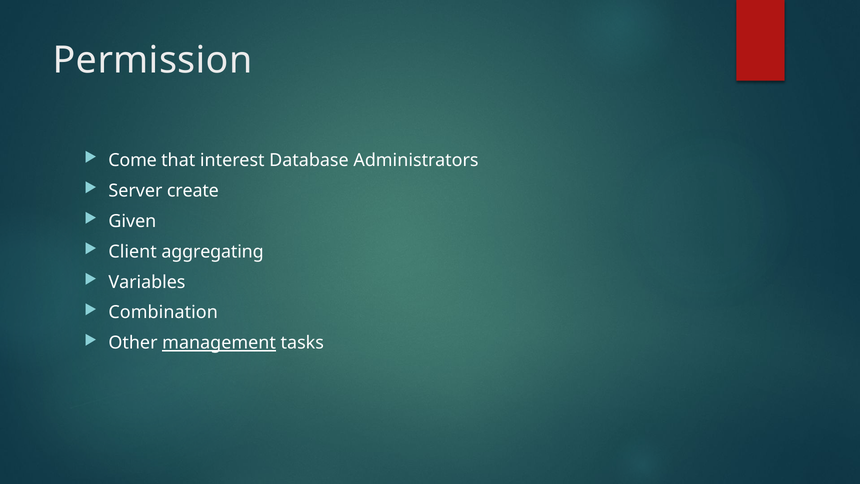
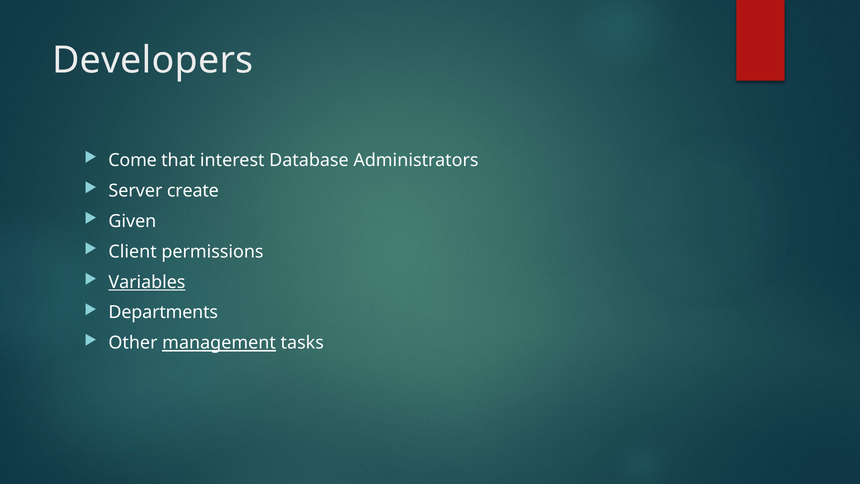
Permission: Permission -> Developers
aggregating: aggregating -> permissions
Variables underline: none -> present
Combination: Combination -> Departments
